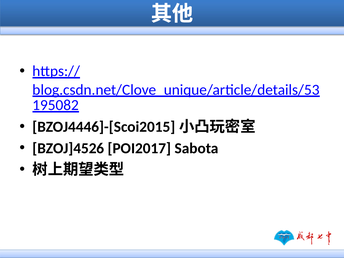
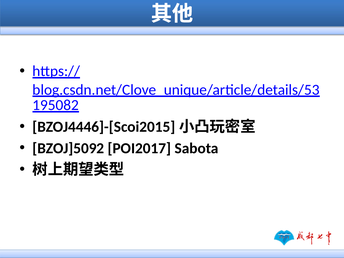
BZOJ]4526: BZOJ]4526 -> BZOJ]5092
